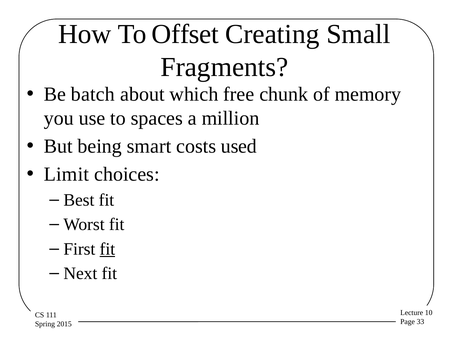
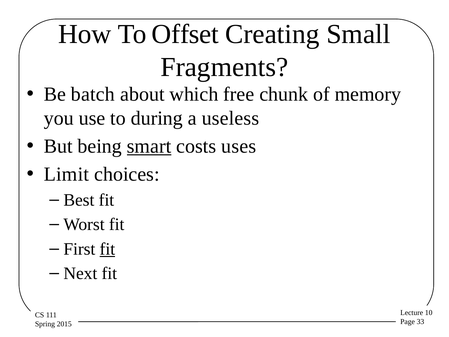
spaces: spaces -> during
million: million -> useless
smart underline: none -> present
used: used -> uses
